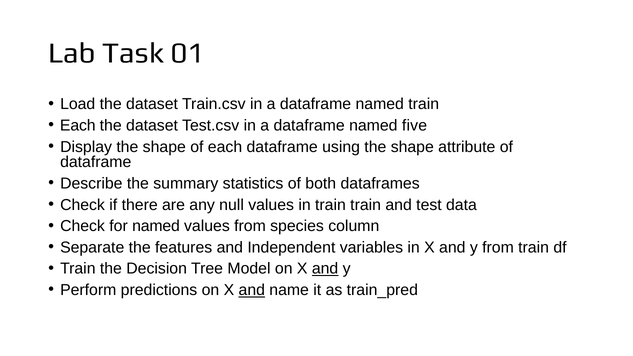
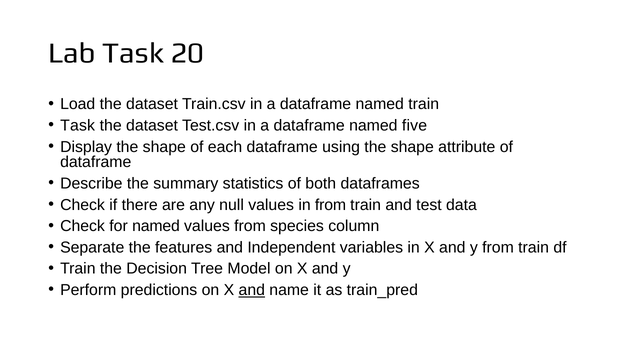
01: 01 -> 20
Each at (78, 126): Each -> Task
in train: train -> from
and at (325, 269) underline: present -> none
